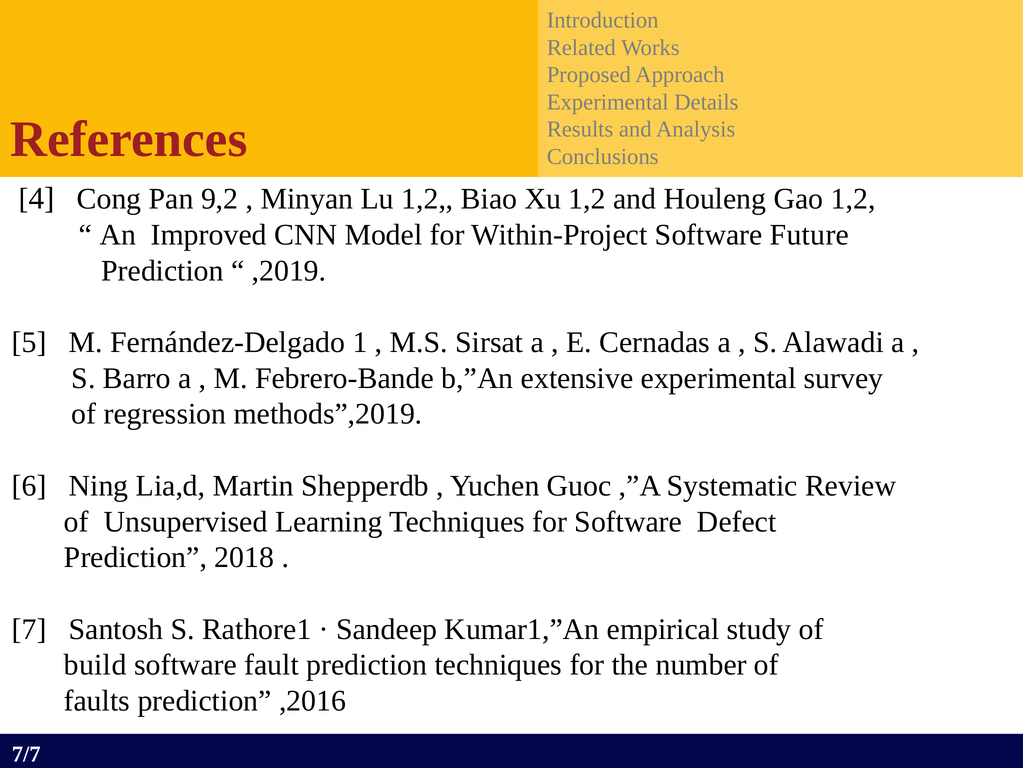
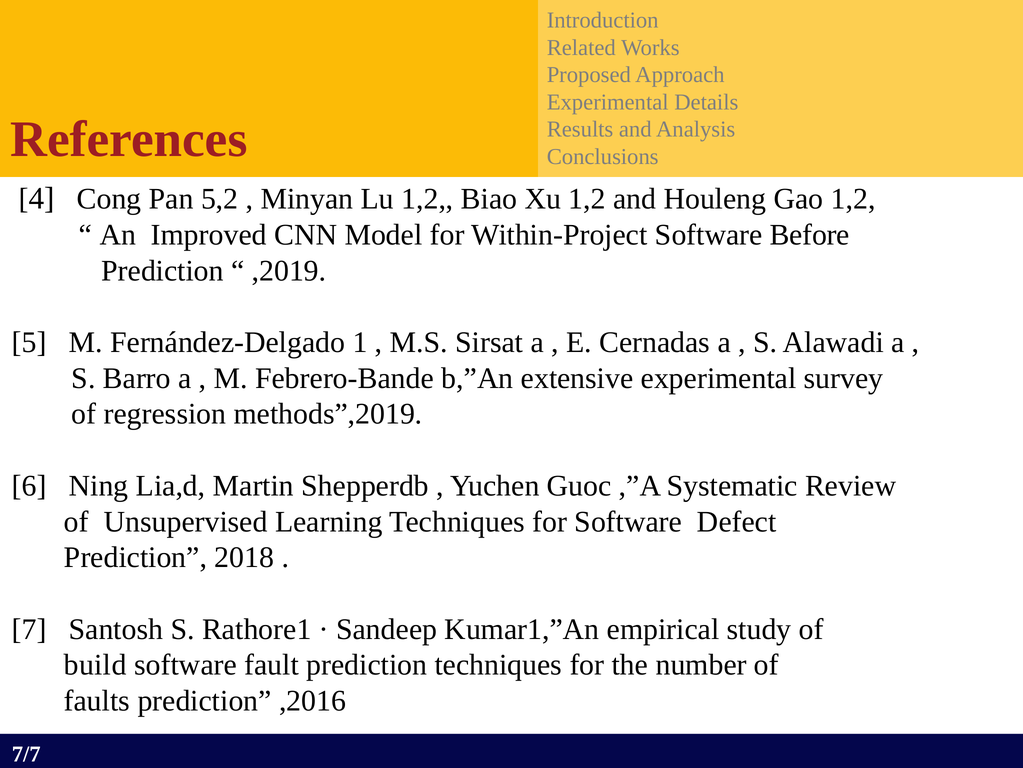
9,2: 9,2 -> 5,2
Future: Future -> Before
